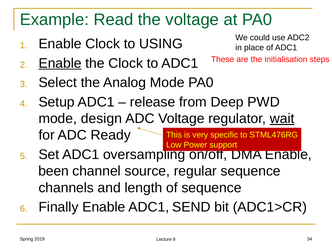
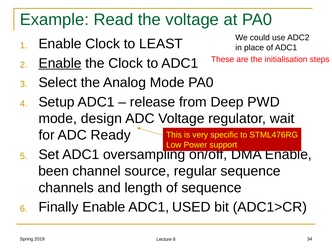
USING: USING -> LEAST
wait underline: present -> none
SEND: SEND -> USED
